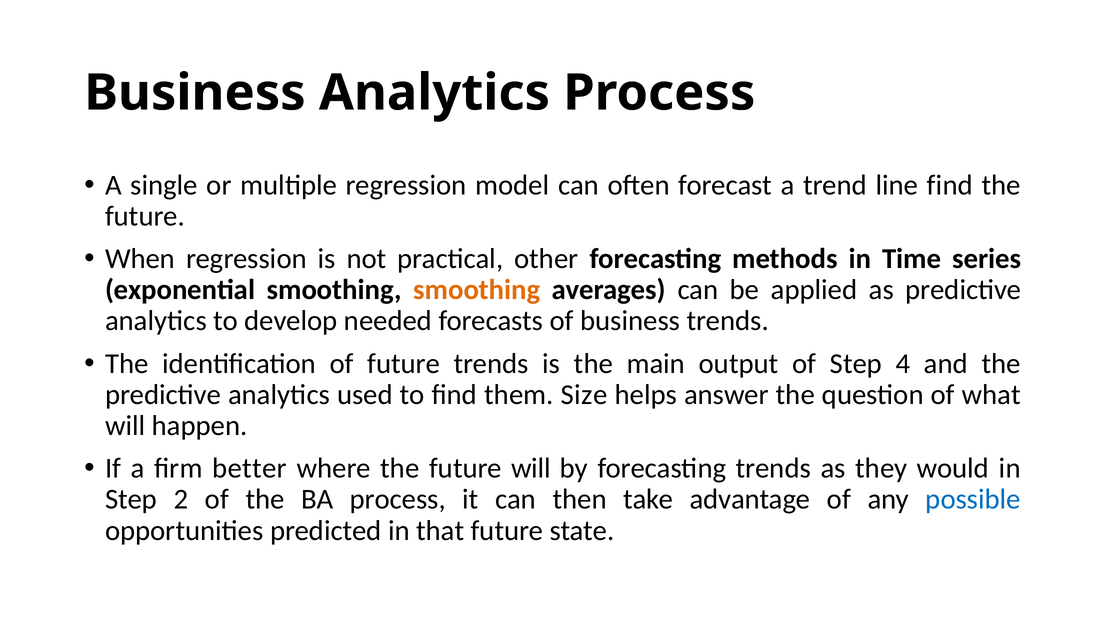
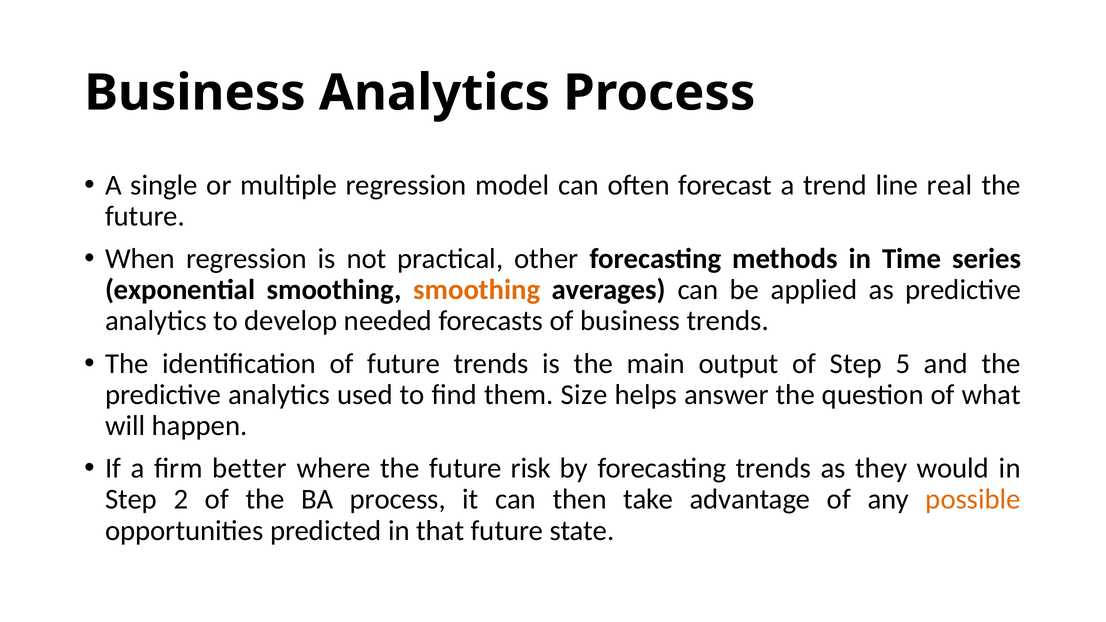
line find: find -> real
4: 4 -> 5
future will: will -> risk
possible colour: blue -> orange
